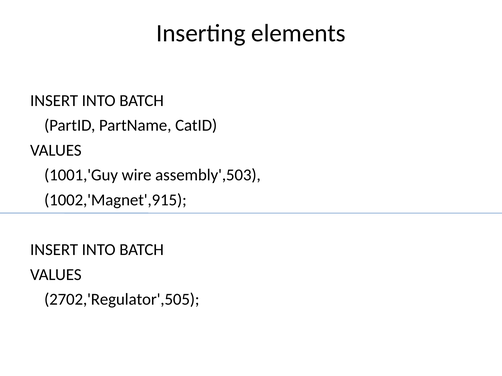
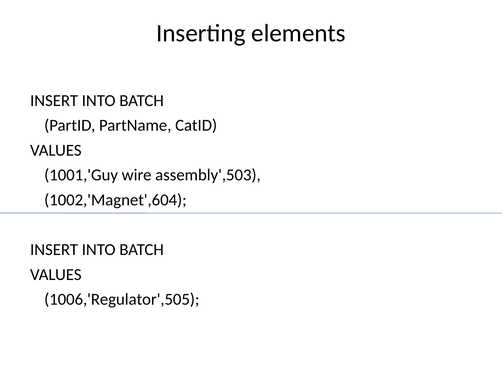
1002,'Magnet',915: 1002,'Magnet',915 -> 1002,'Magnet',604
2702,'Regulator',505: 2702,'Regulator',505 -> 1006,'Regulator',505
